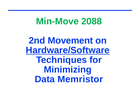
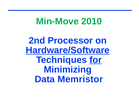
2088: 2088 -> 2010
Movement: Movement -> Processor
for underline: none -> present
